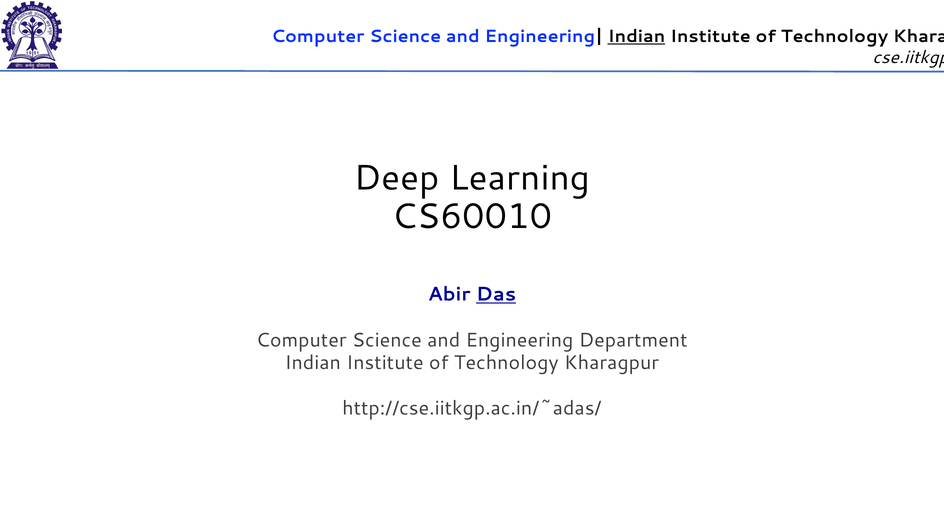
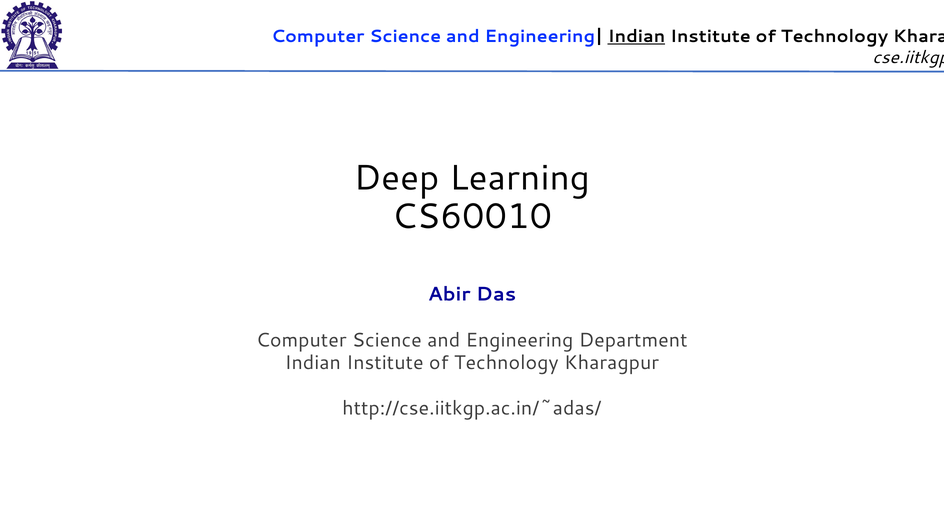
Das underline: present -> none
